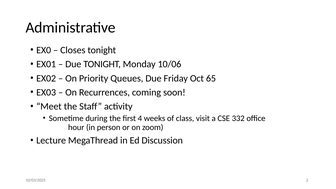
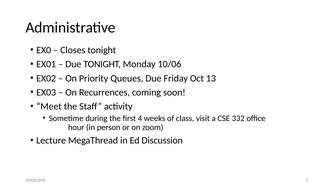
65: 65 -> 13
